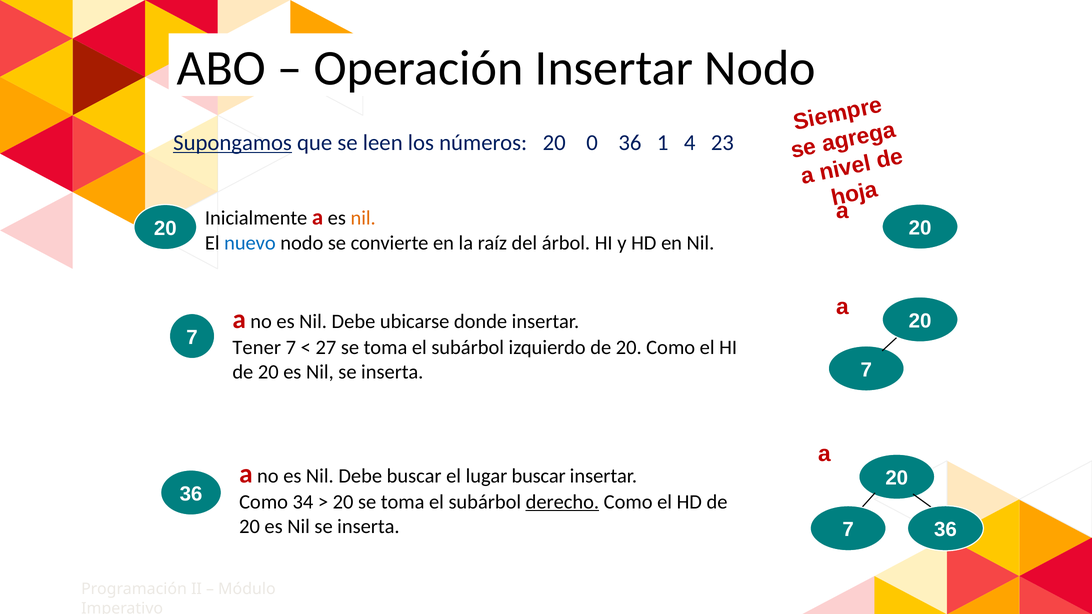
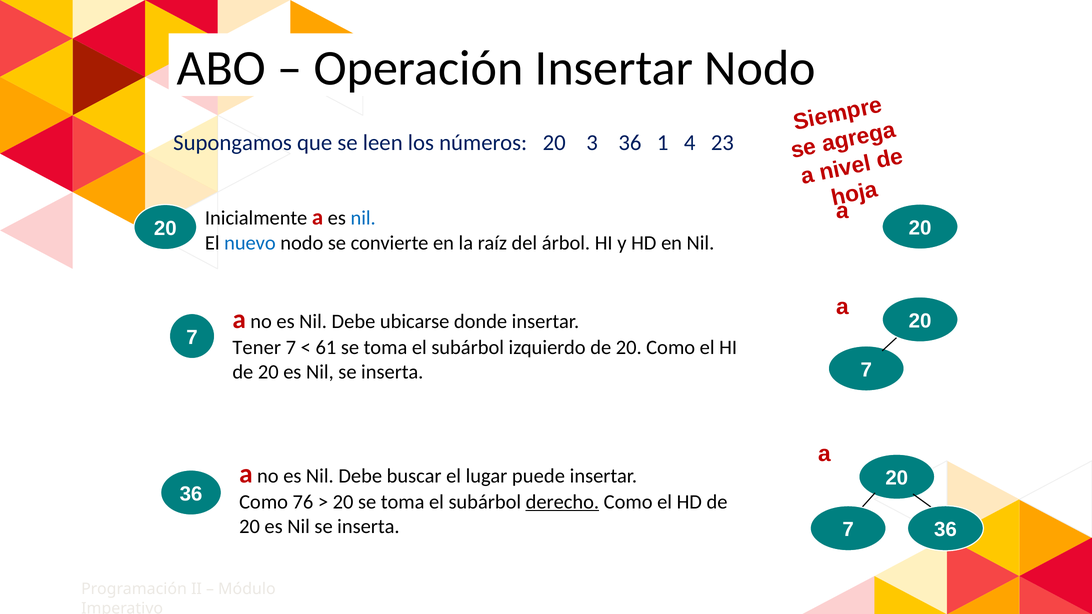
Supongamos underline: present -> none
0: 0 -> 3
nil at (363, 218) colour: orange -> blue
27: 27 -> 61
lugar buscar: buscar -> puede
34: 34 -> 76
